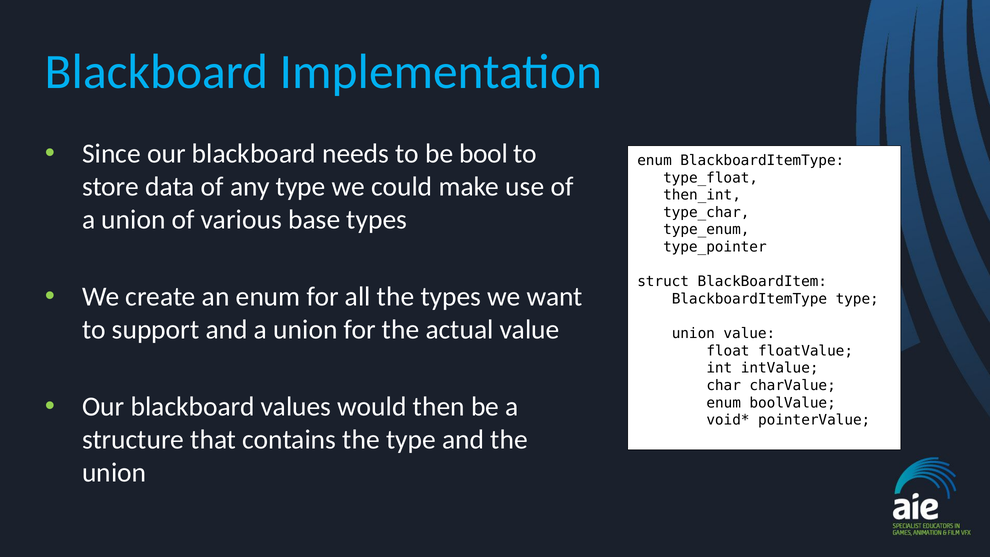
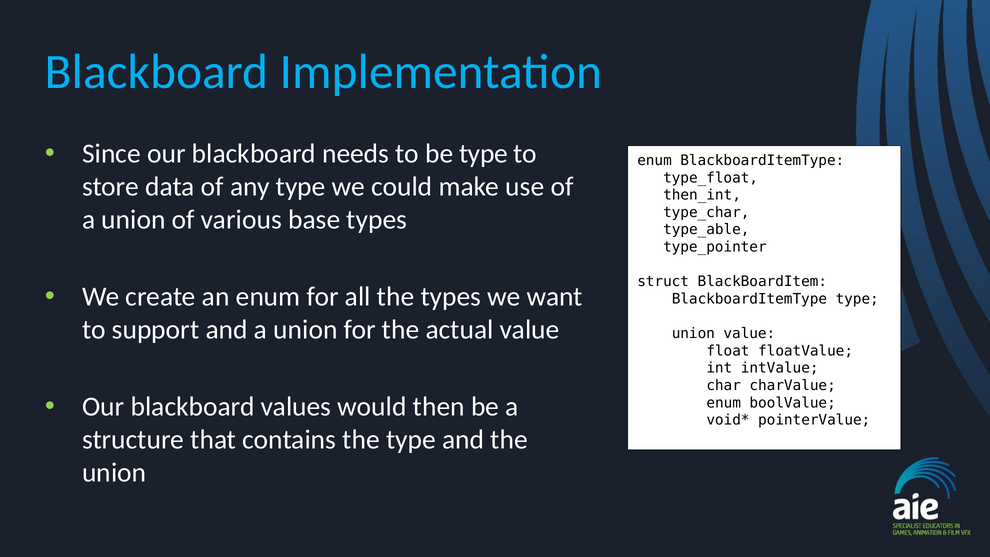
be bool: bool -> type
type_enum: type_enum -> type_able
